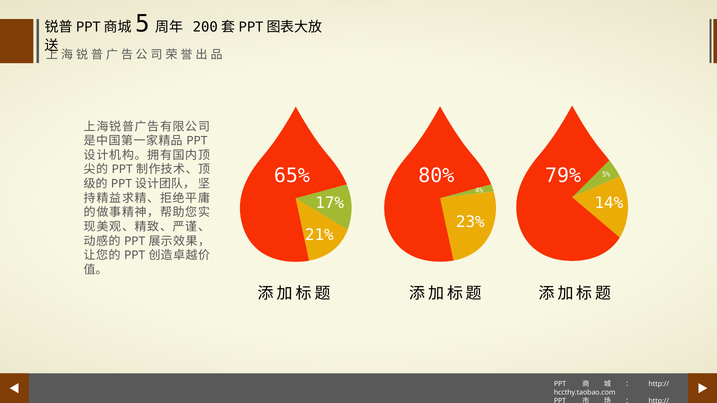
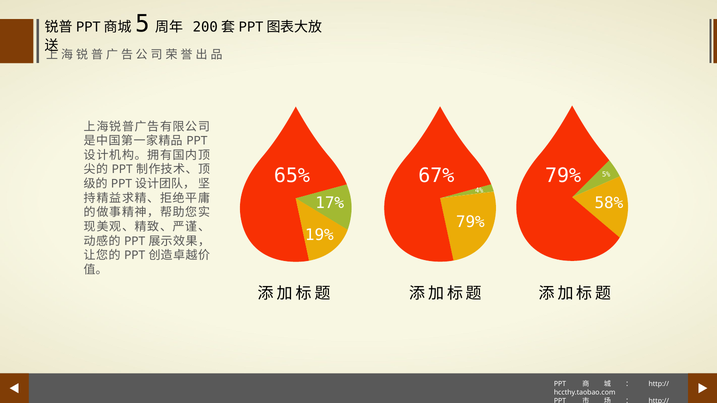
80%: 80% -> 67%
14%: 14% -> 58%
23% at (470, 222): 23% -> 79%
21%: 21% -> 19%
